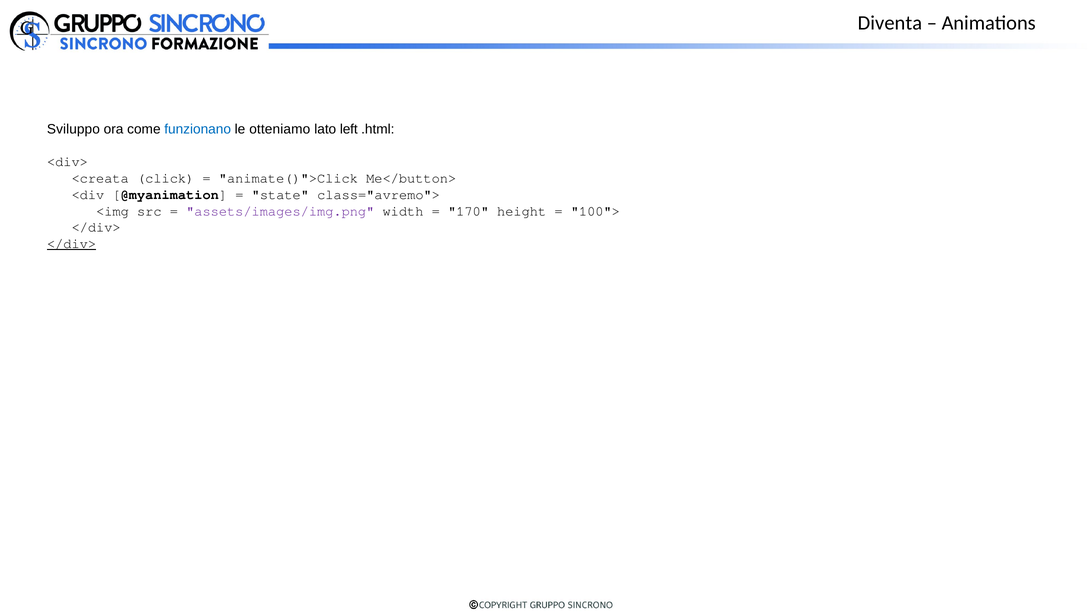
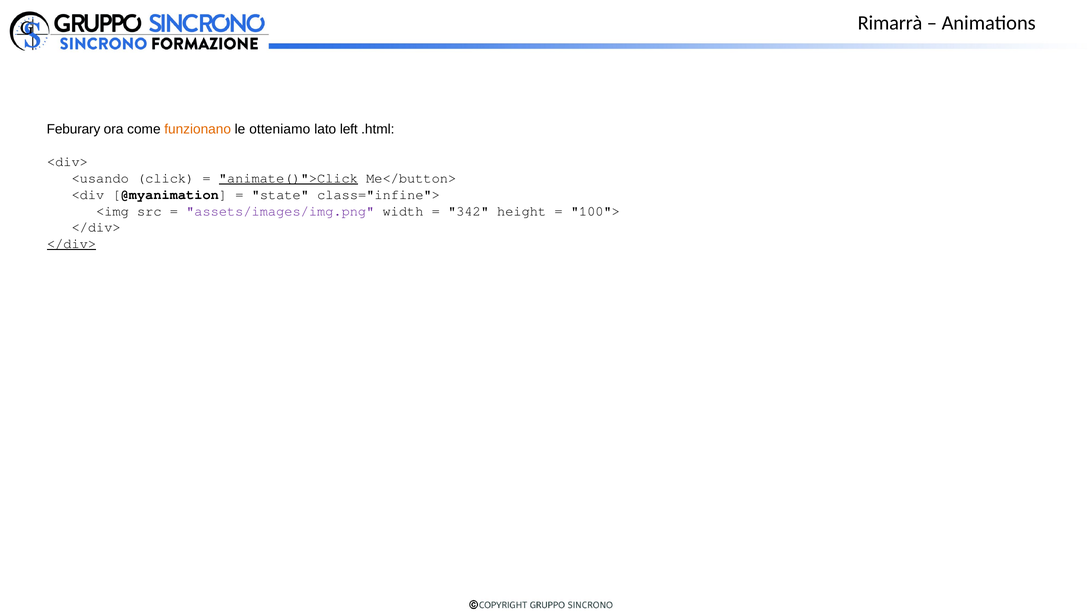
Diventa: Diventa -> Rimarrà
Sviluppo: Sviluppo -> Feburary
funzionano colour: blue -> orange
<creata: <creata -> <usando
animate()">Click underline: none -> present
class="avremo">: class="avremo"> -> class="infine">
170: 170 -> 342
